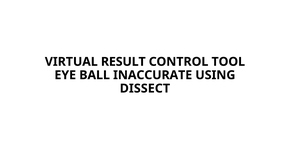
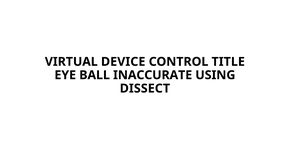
RESULT: RESULT -> DEVICE
TOOL: TOOL -> TITLE
